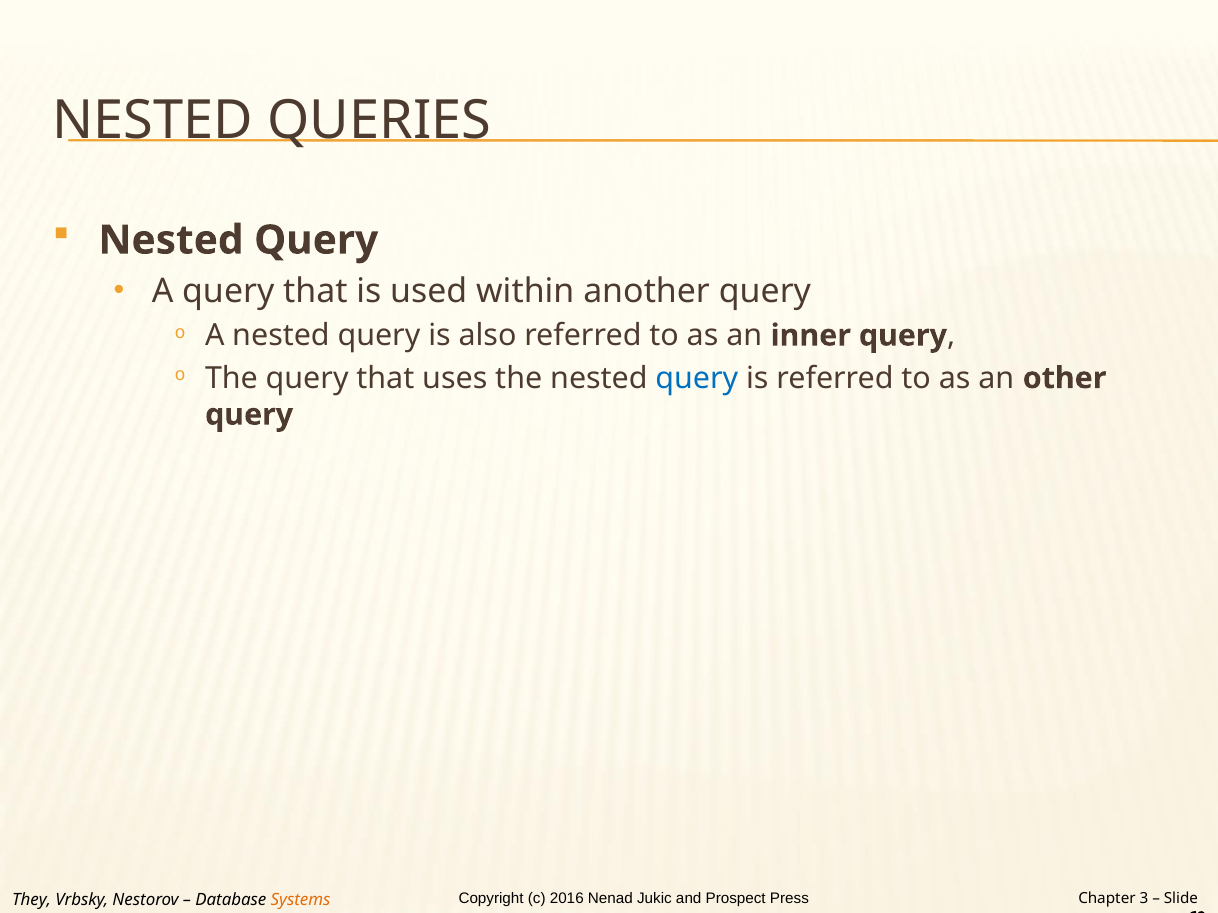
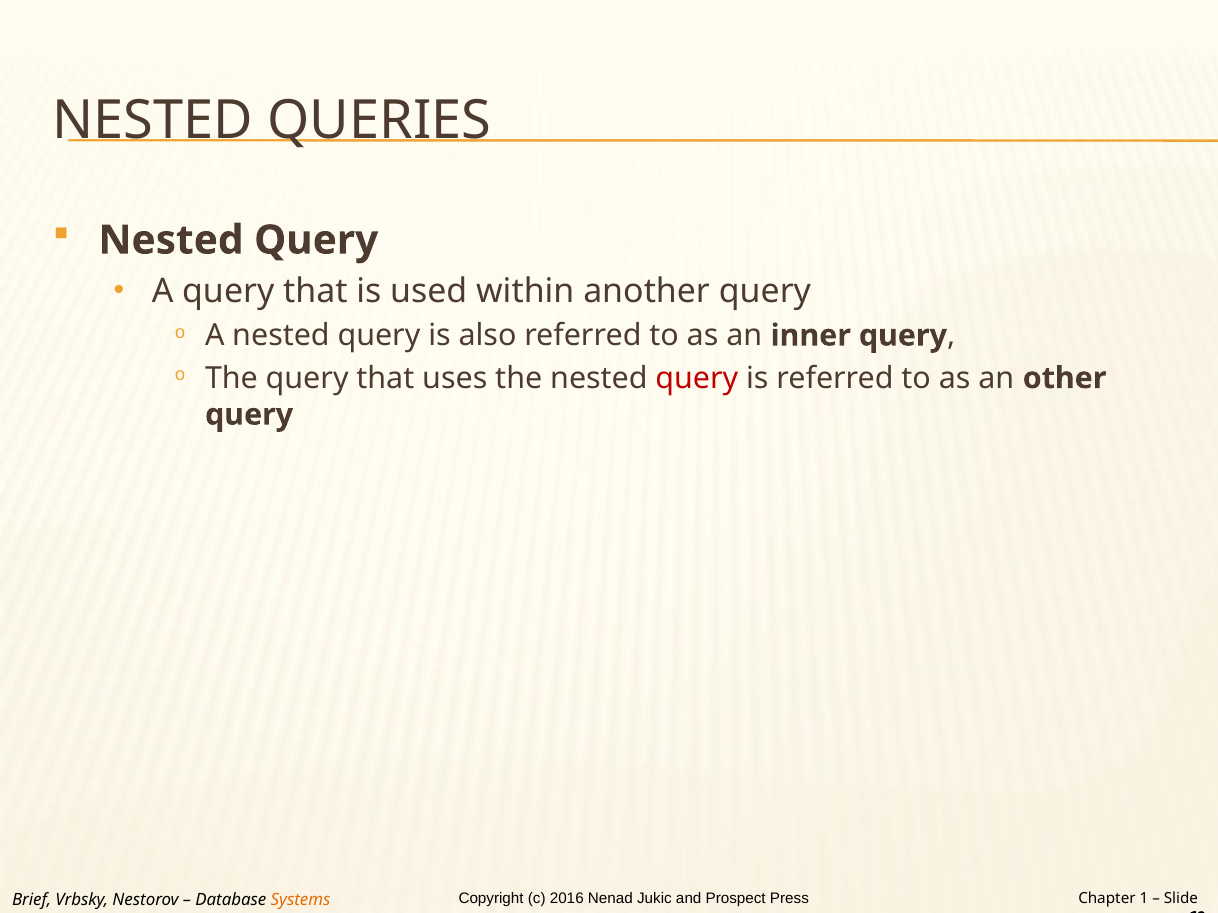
query at (697, 378) colour: blue -> red
They: They -> Brief
3: 3 -> 1
